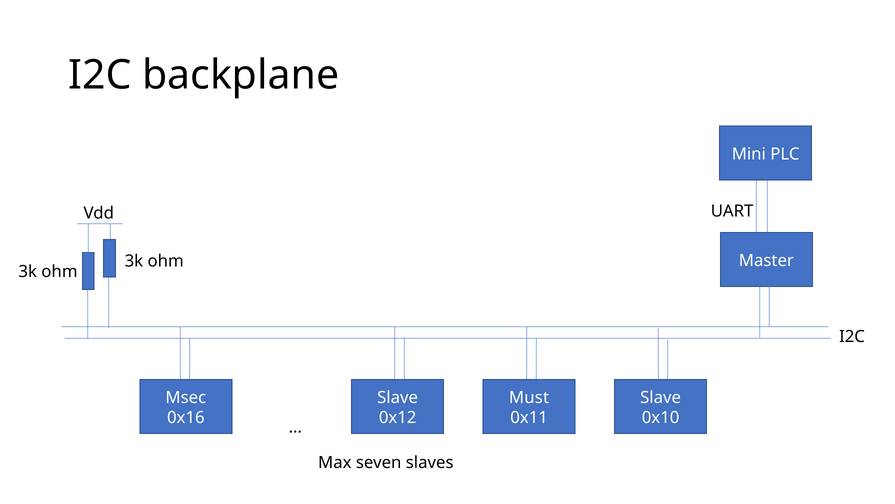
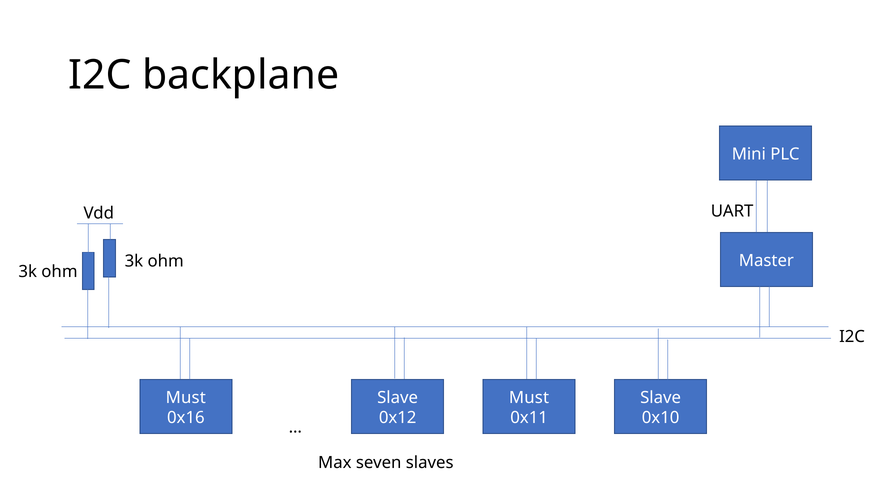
Msec at (186, 397): Msec -> Must
